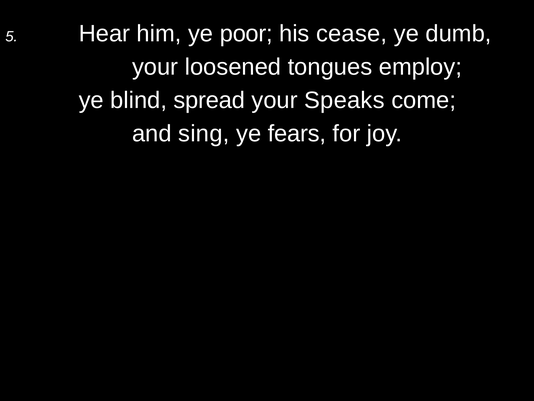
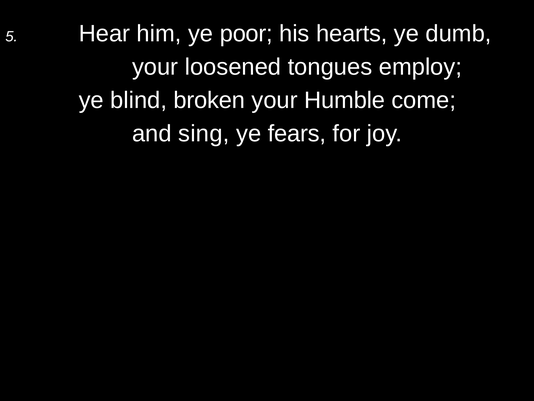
cease: cease -> hearts
spread: spread -> broken
Speaks: Speaks -> Humble
